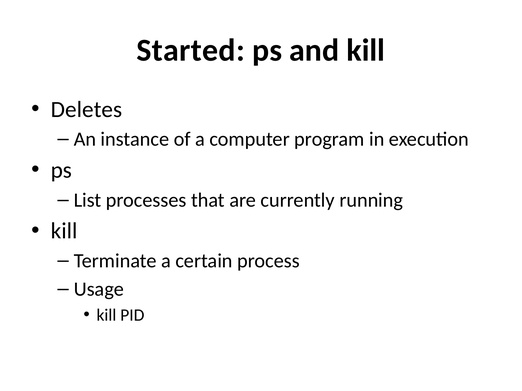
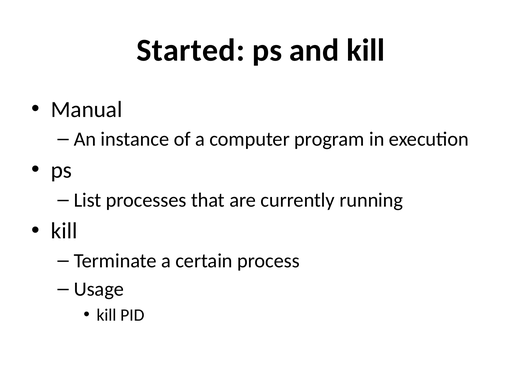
Deletes: Deletes -> Manual
